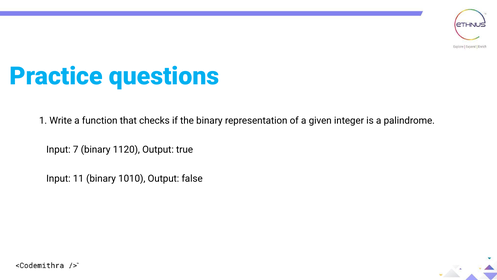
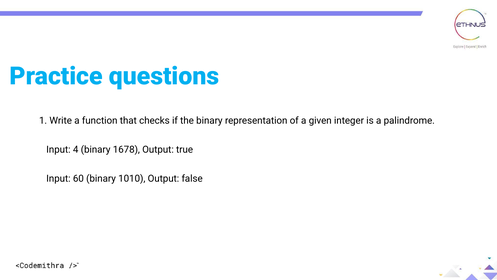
7: 7 -> 4
1120: 1120 -> 1678
11: 11 -> 60
